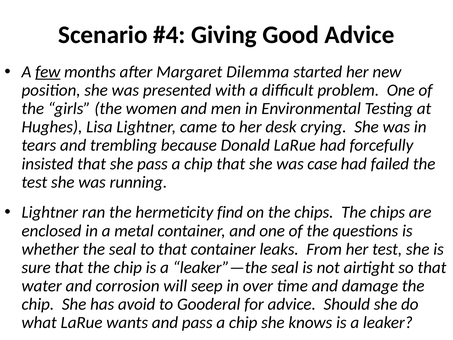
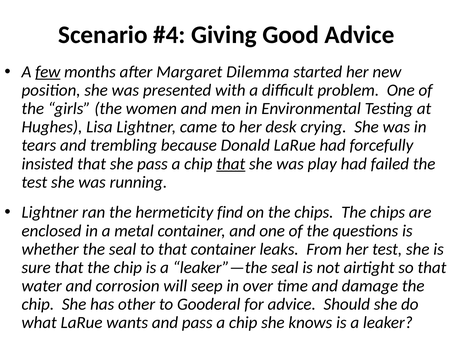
that at (231, 164) underline: none -> present
case: case -> play
avoid: avoid -> other
